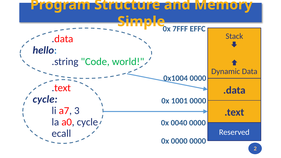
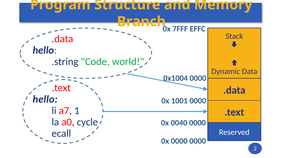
Simple: Simple -> Branch
cycle at (45, 99): cycle -> hello
3: 3 -> 1
